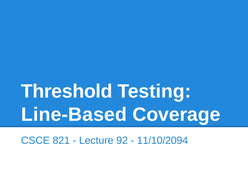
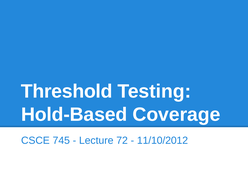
Line-Based: Line-Based -> Hold-Based
821: 821 -> 745
92: 92 -> 72
11/10/2094: 11/10/2094 -> 11/10/2012
